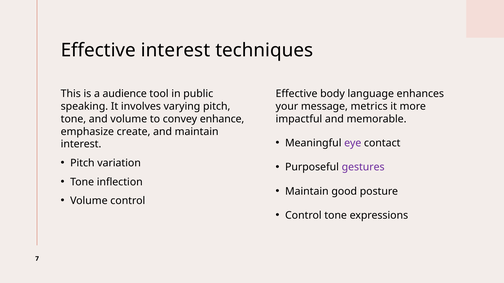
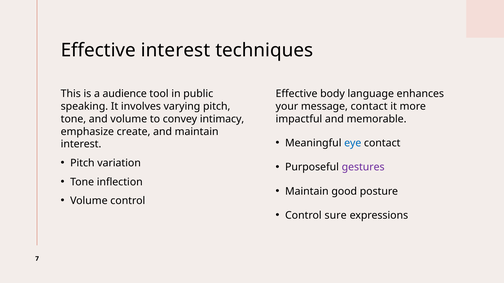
message metrics: metrics -> contact
enhance: enhance -> intimacy
eye colour: purple -> blue
Control tone: tone -> sure
